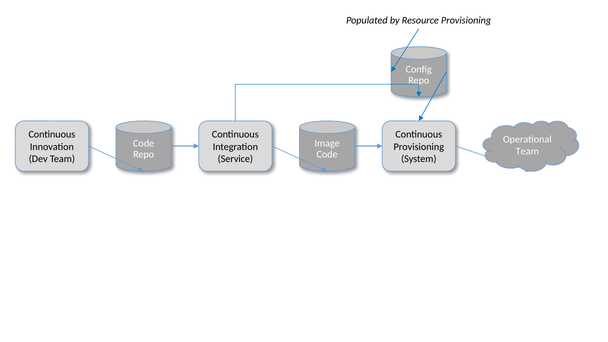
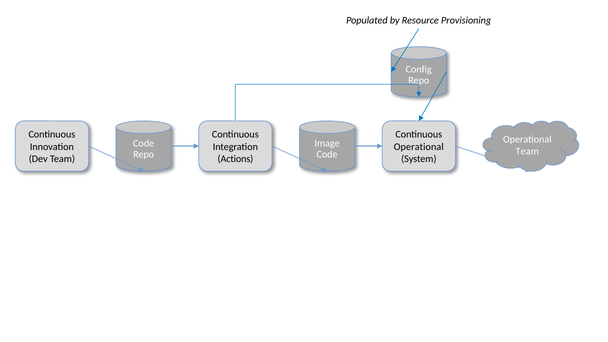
Provisioning at (419, 147): Provisioning -> Operational
Service: Service -> Actions
